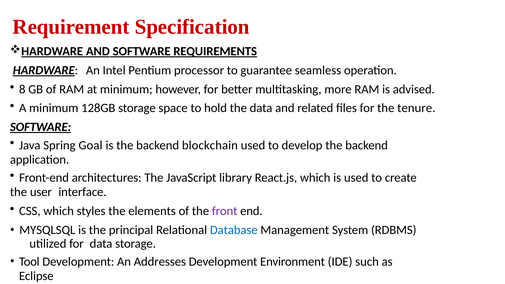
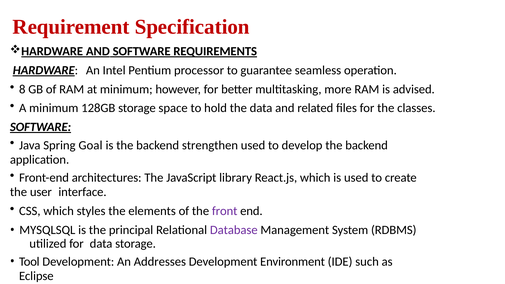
tenure: tenure -> classes
blockchain: blockchain -> strengthen
Database colour: blue -> purple
